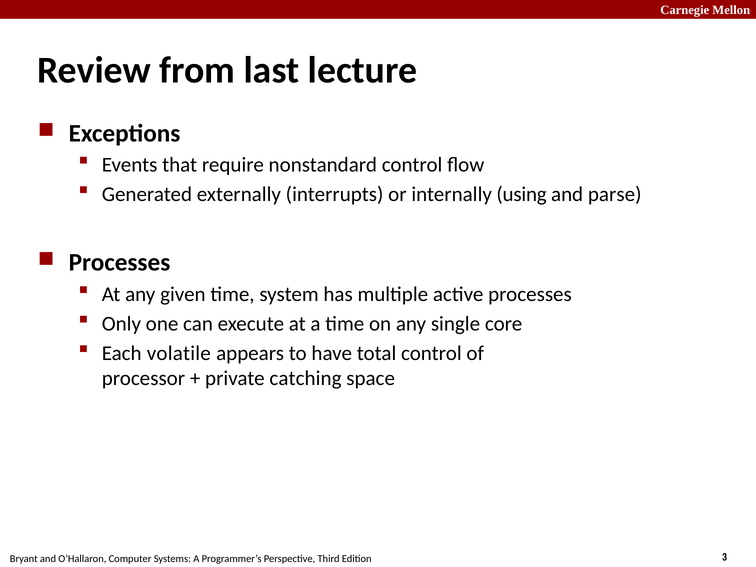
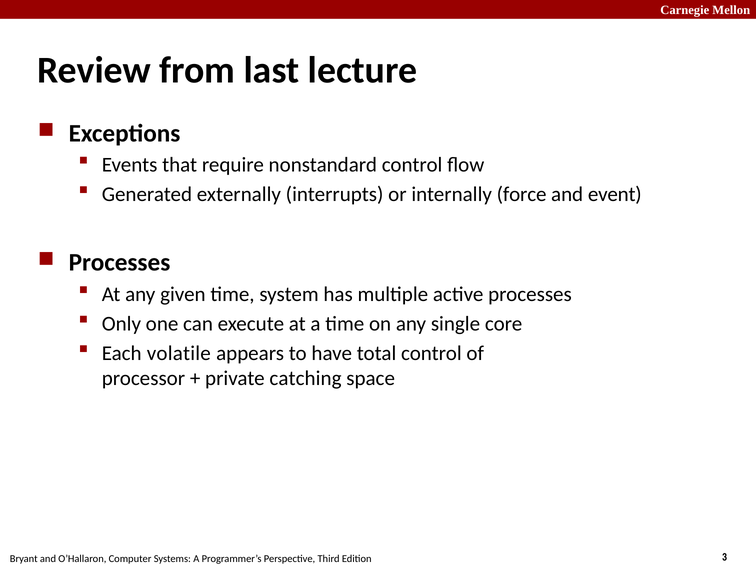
using: using -> force
parse: parse -> event
